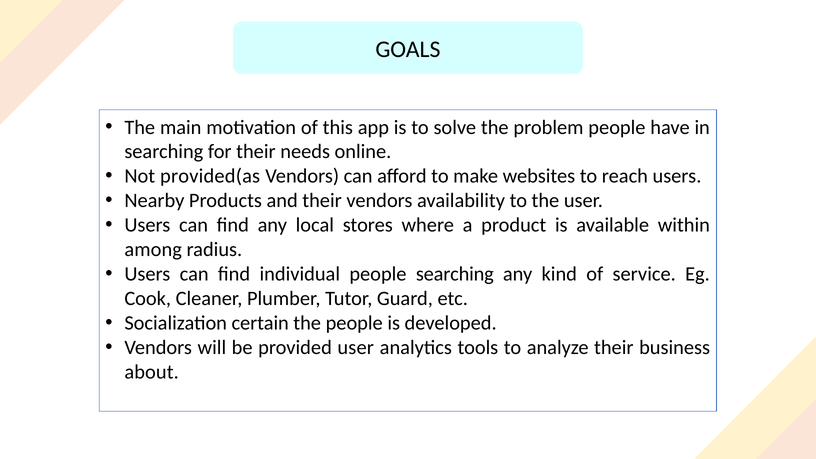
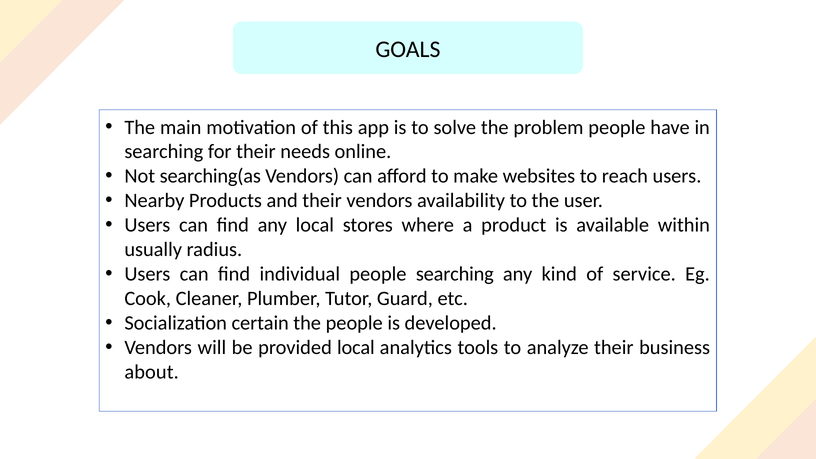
provided(as: provided(as -> searching(as
among: among -> usually
provided user: user -> local
